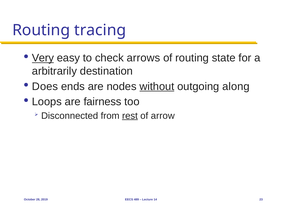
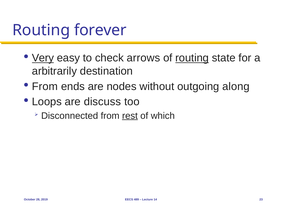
tracing: tracing -> forever
routing at (192, 58) underline: none -> present
Does at (45, 87): Does -> From
without underline: present -> none
fairness: fairness -> discuss
arrow: arrow -> which
